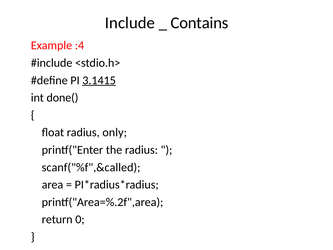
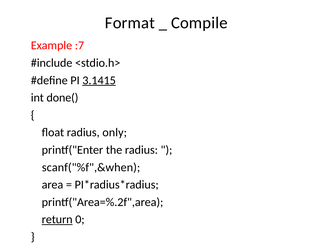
Include: Include -> Format
Contains: Contains -> Compile
:4: :4 -> :7
scanf("%f",&called: scanf("%f",&called -> scanf("%f",&when
return underline: none -> present
